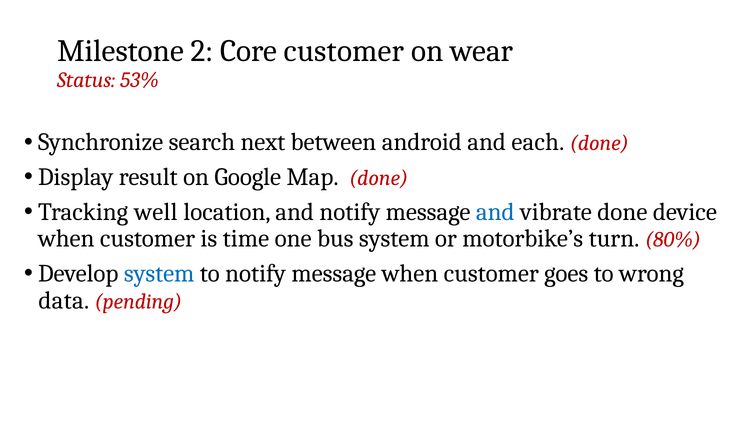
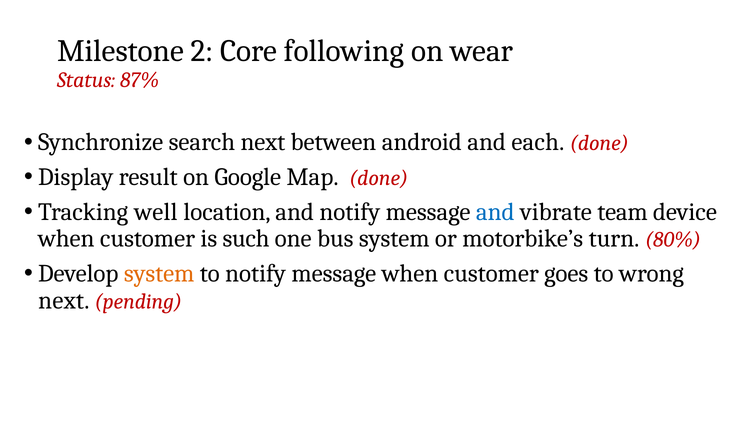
Core customer: customer -> following
53%: 53% -> 87%
vibrate done: done -> team
time: time -> such
system at (159, 274) colour: blue -> orange
data at (64, 301): data -> next
